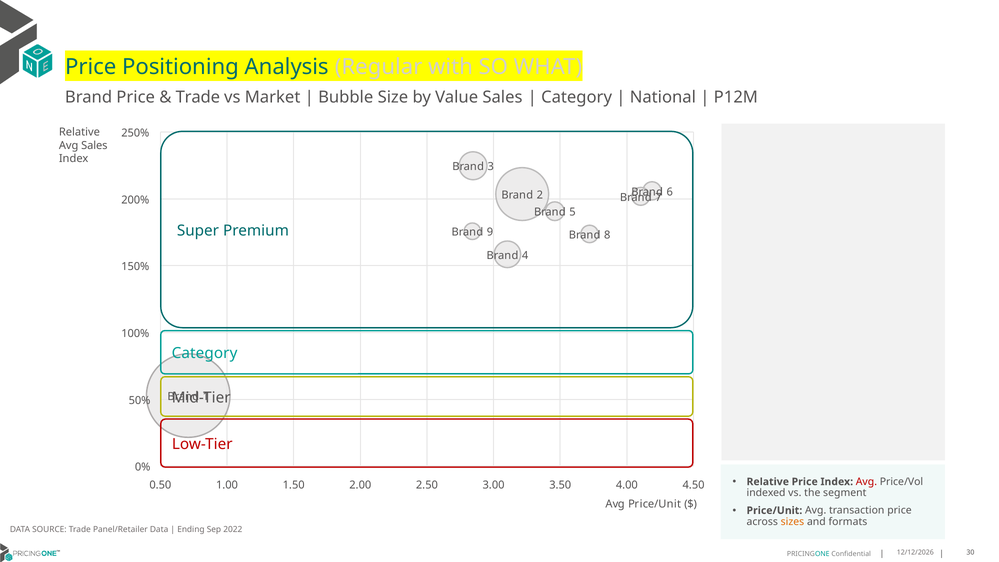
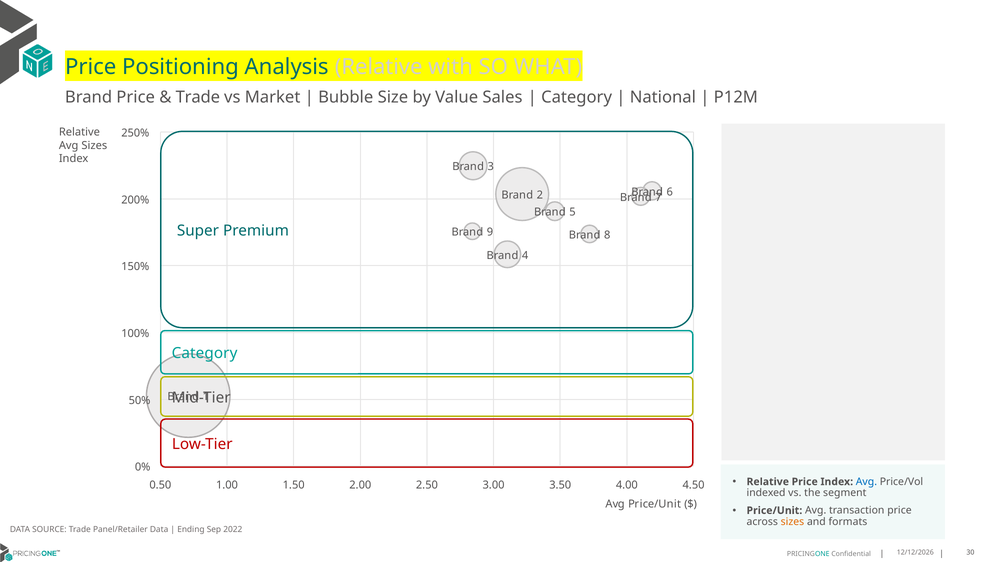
Analysis Regular: Regular -> Relative
Avg Sales: Sales -> Sizes
Avg at (866, 482) colour: red -> blue
